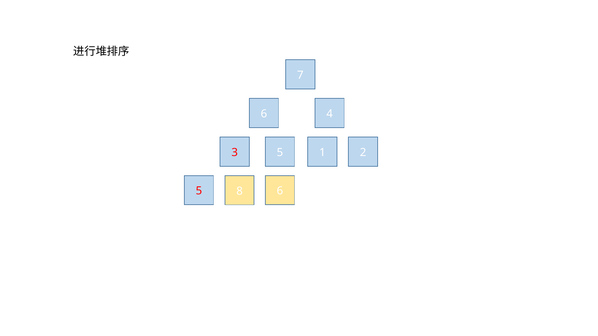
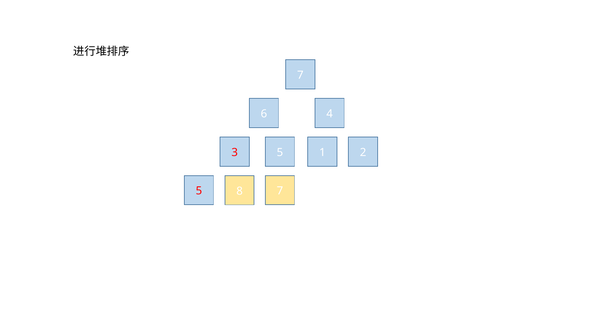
8 6: 6 -> 7
